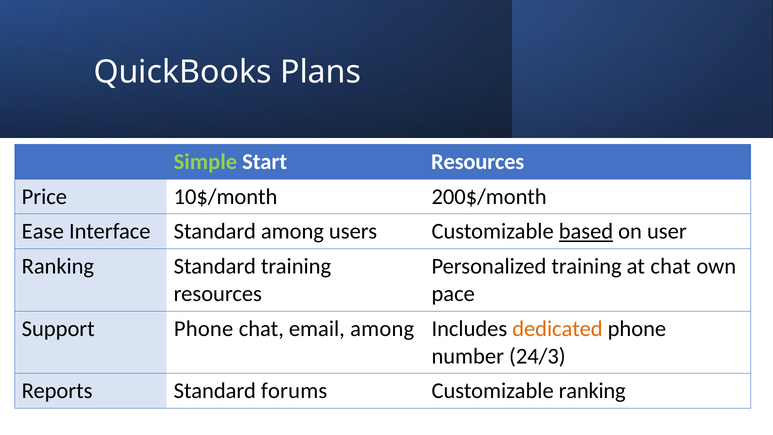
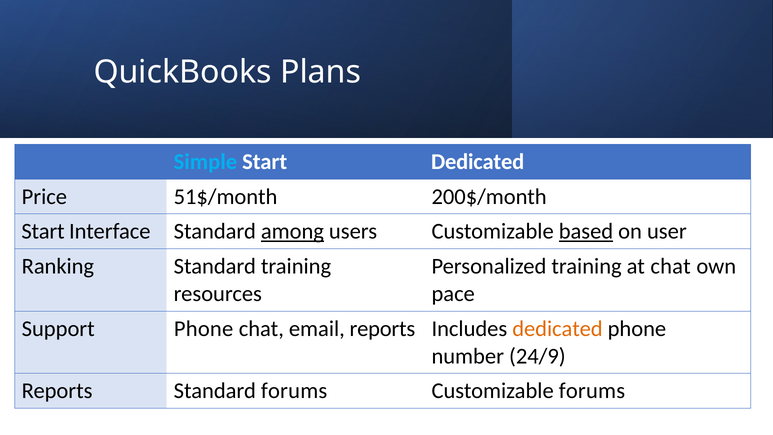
Simple colour: light green -> light blue
Start Resources: Resources -> Dedicated
10$/month: 10$/month -> 51$/month
Ease at (43, 231): Ease -> Start
among at (292, 231) underline: none -> present
email among: among -> reports
24/3: 24/3 -> 24/9
Customizable ranking: ranking -> forums
